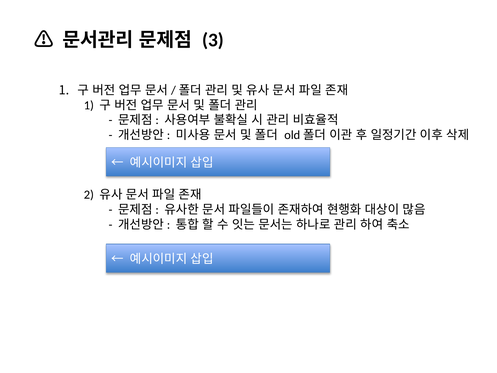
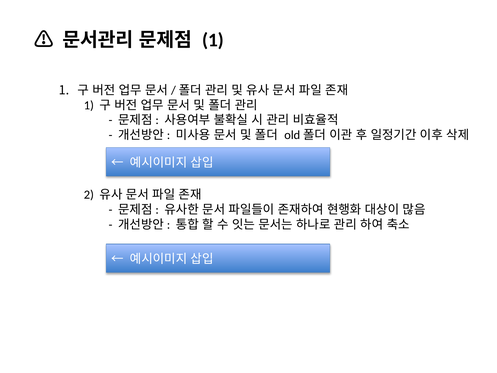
3 at (213, 40): 3 -> 1
